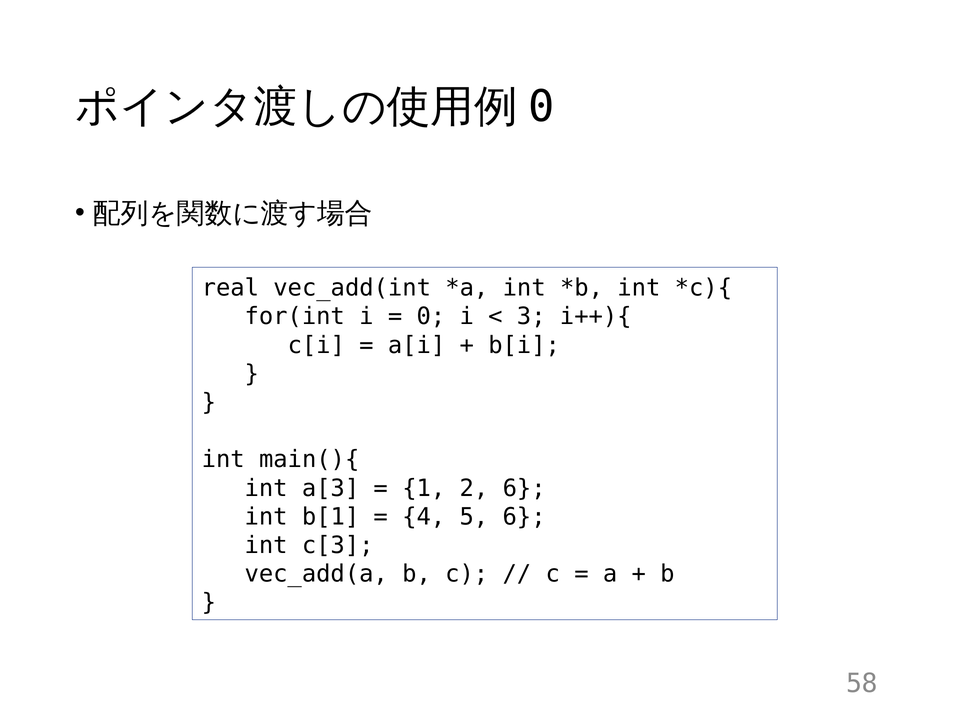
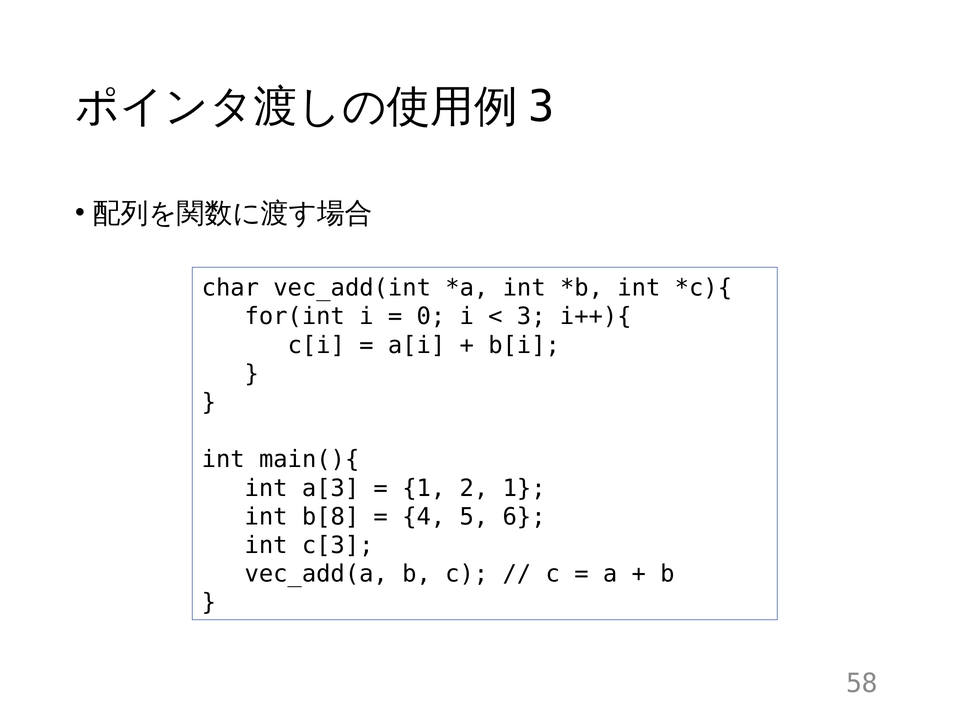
0 at (541, 107): 0 -> 3
real: real -> char
2 6: 6 -> 1
b[1: b[1 -> b[8
